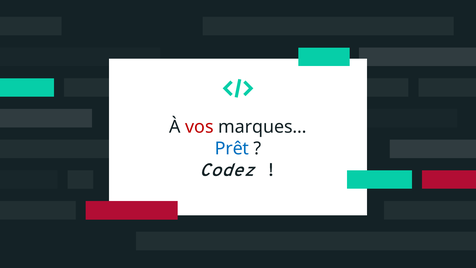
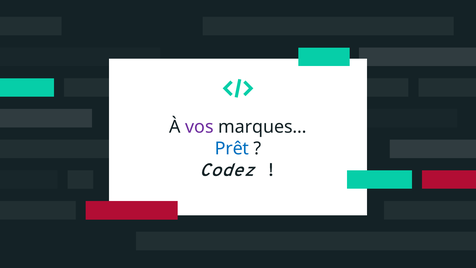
vos colour: red -> purple
